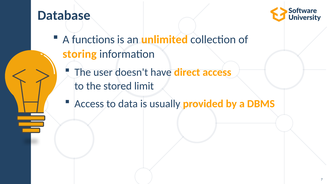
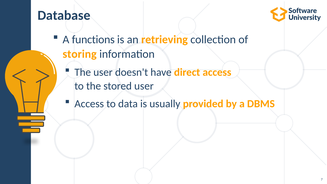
unlimited: unlimited -> retrieving
stored limit: limit -> user
